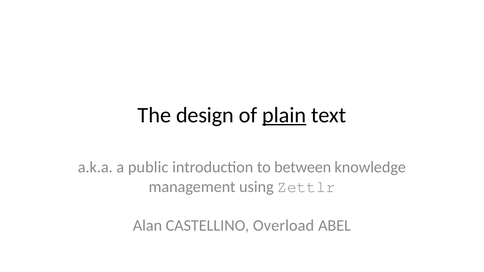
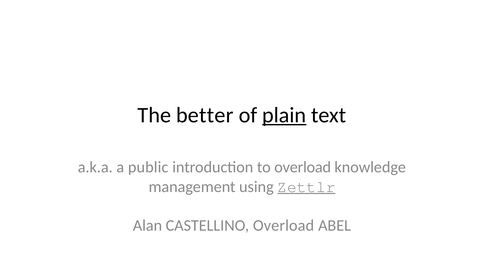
design: design -> better
to between: between -> overload
Zettlr underline: none -> present
